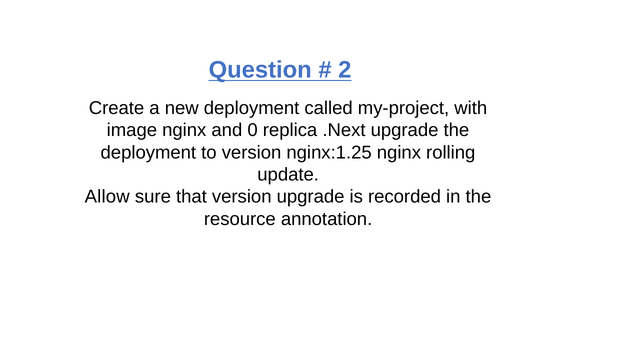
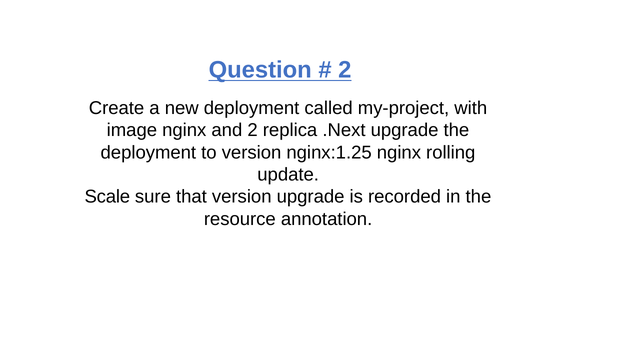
and 0: 0 -> 2
Allow: Allow -> Scale
